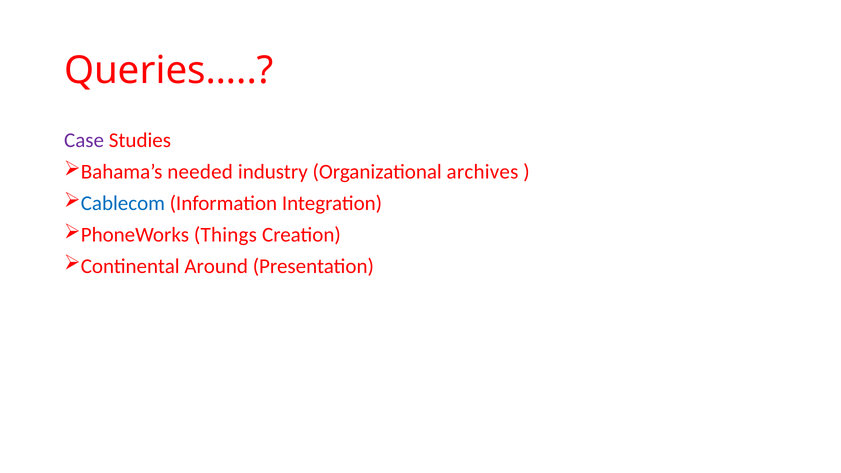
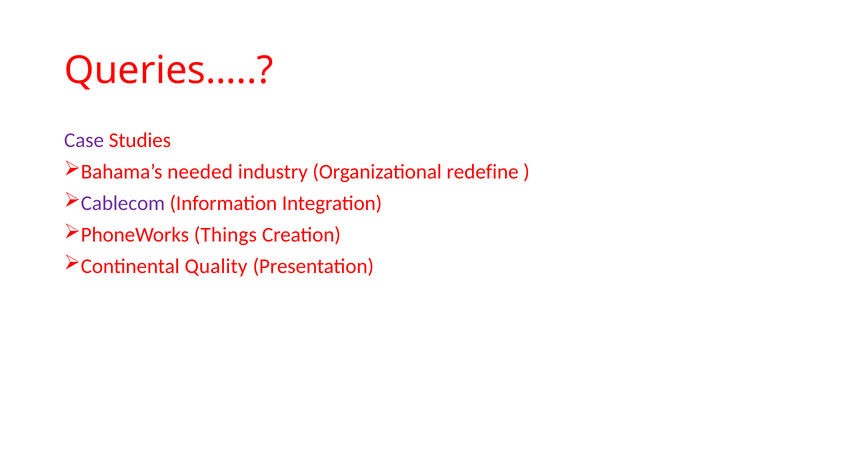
archives: archives -> redefine
Cablecom colour: blue -> purple
Around: Around -> Quality
